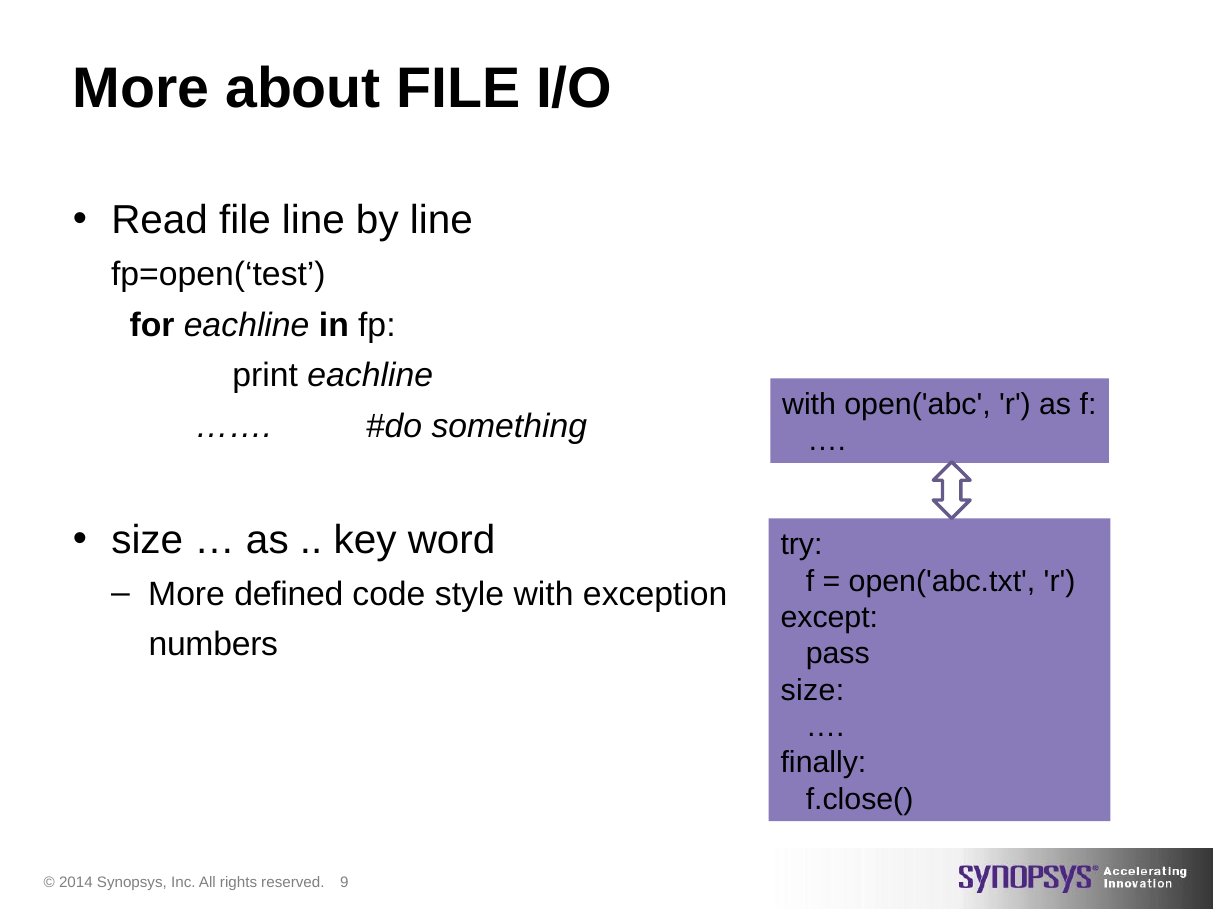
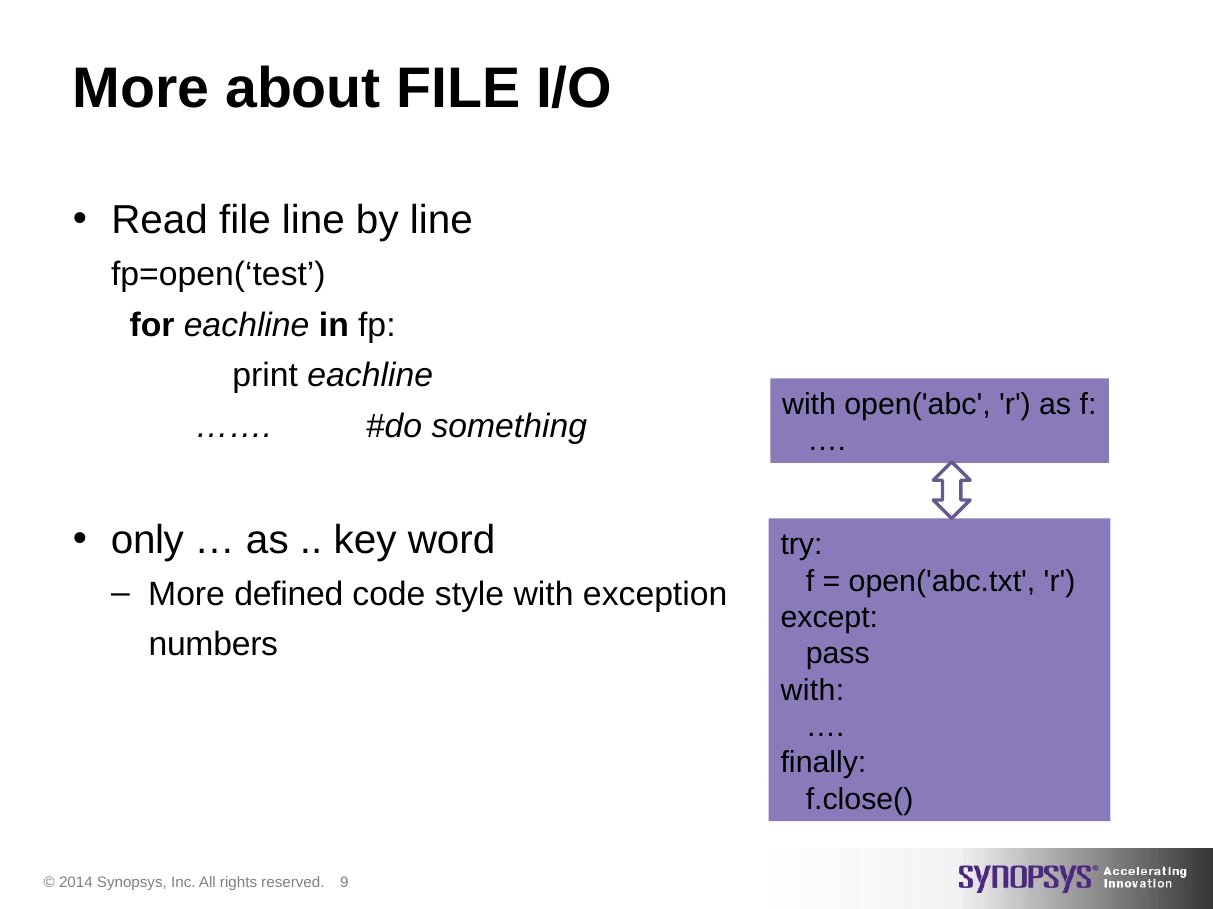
size at (147, 540): size -> only
size at (812, 691): size -> with
